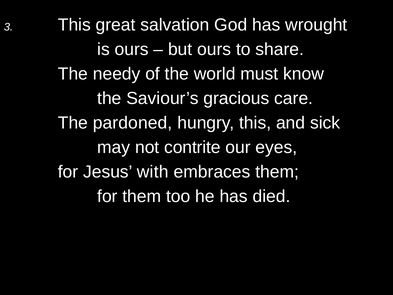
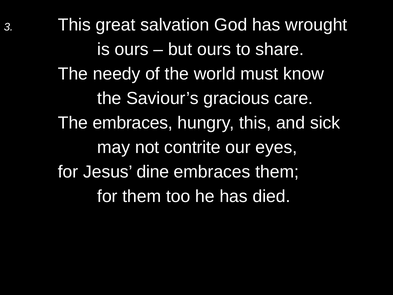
The pardoned: pardoned -> embraces
with: with -> dine
